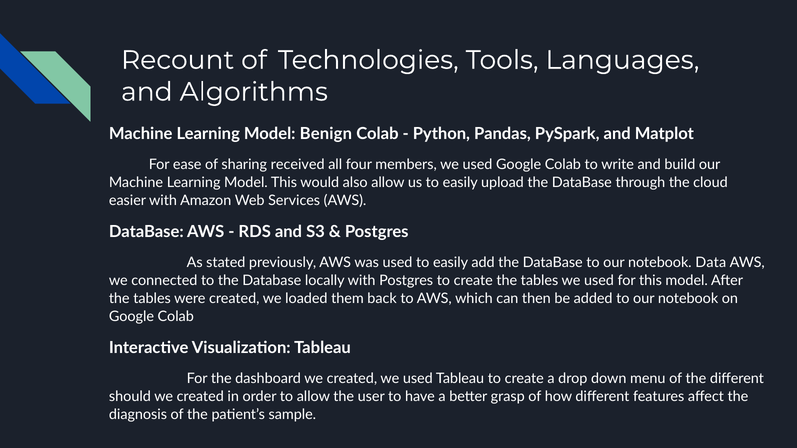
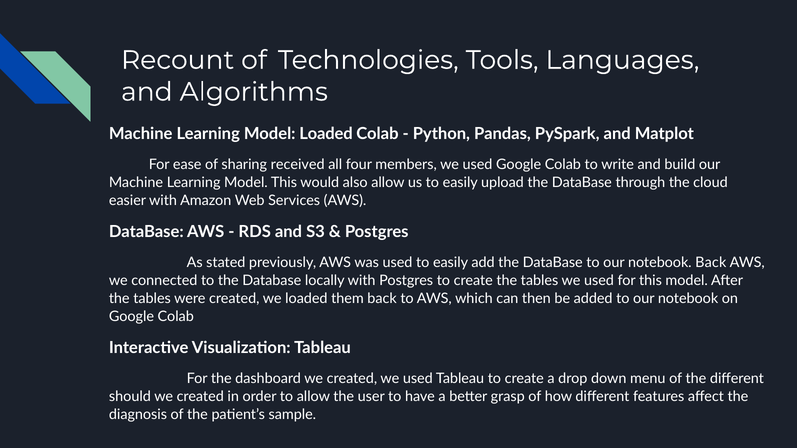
Model Benign: Benign -> Loaded
notebook Data: Data -> Back
